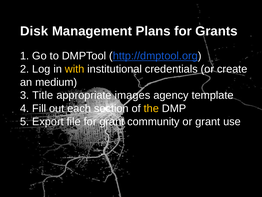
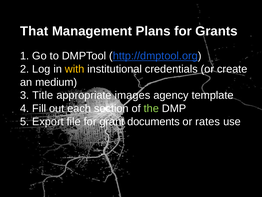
Disk: Disk -> That
the colour: yellow -> light green
community: community -> documents
or grant: grant -> rates
